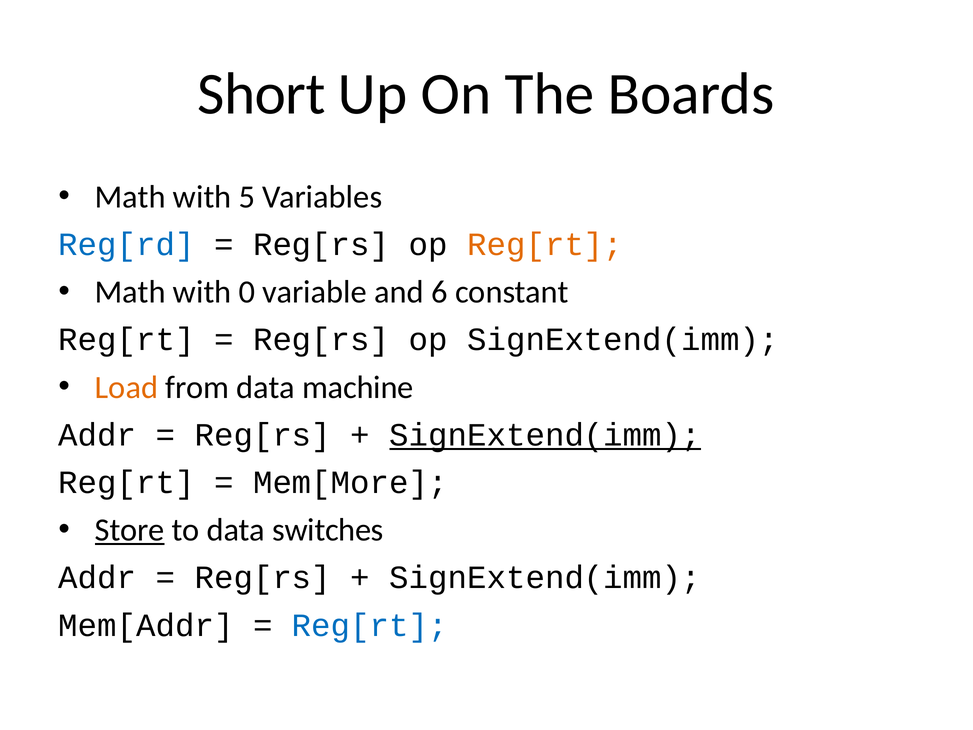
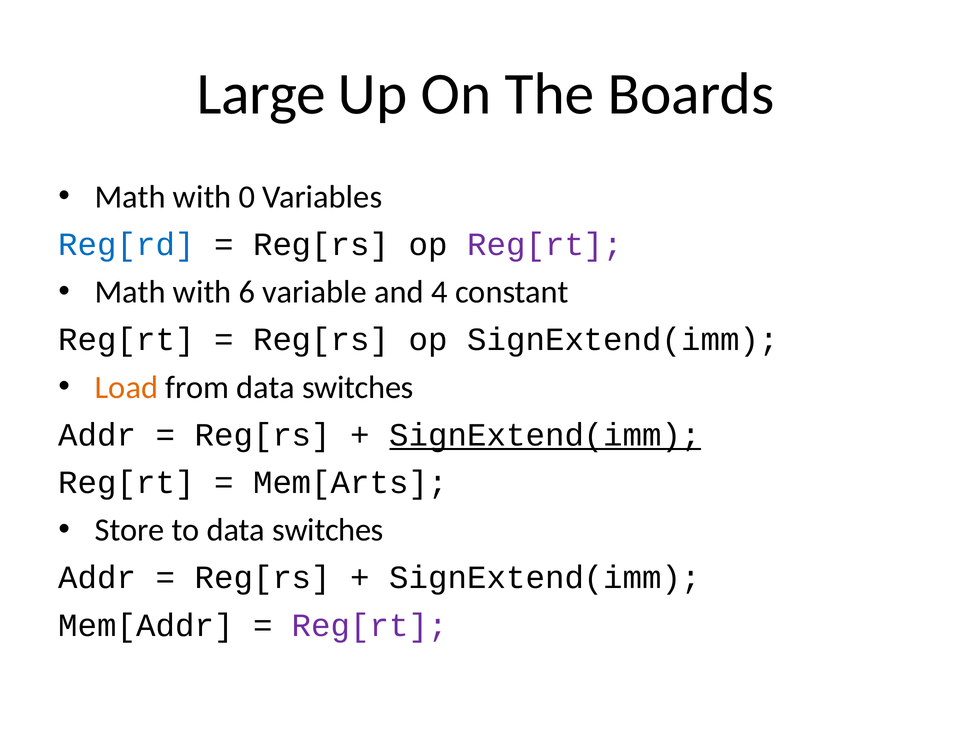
Short: Short -> Large
5: 5 -> 0
Reg[rt at (545, 244) colour: orange -> purple
0: 0 -> 6
6: 6 -> 4
from data machine: machine -> switches
Mem[More: Mem[More -> Mem[Arts
Store underline: present -> none
Reg[rt at (370, 625) colour: blue -> purple
